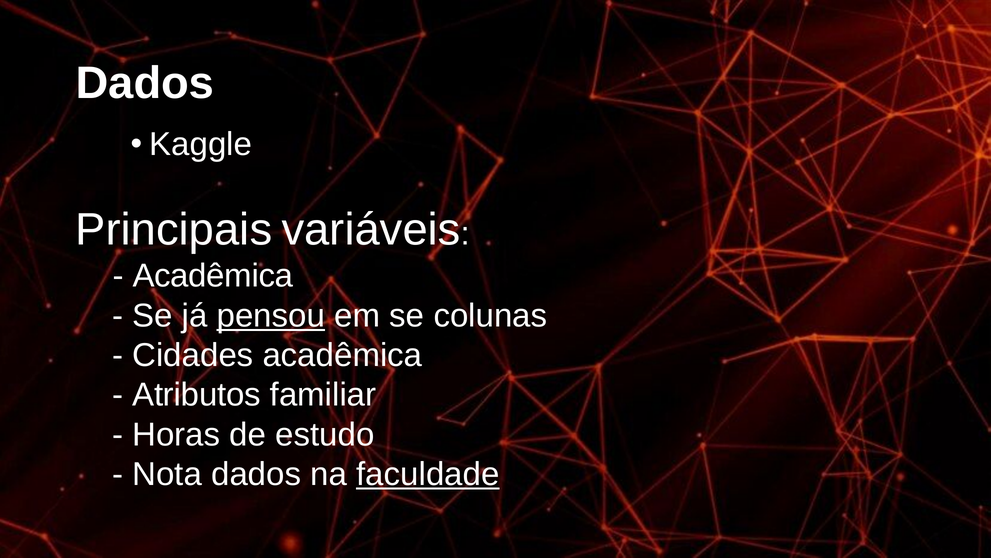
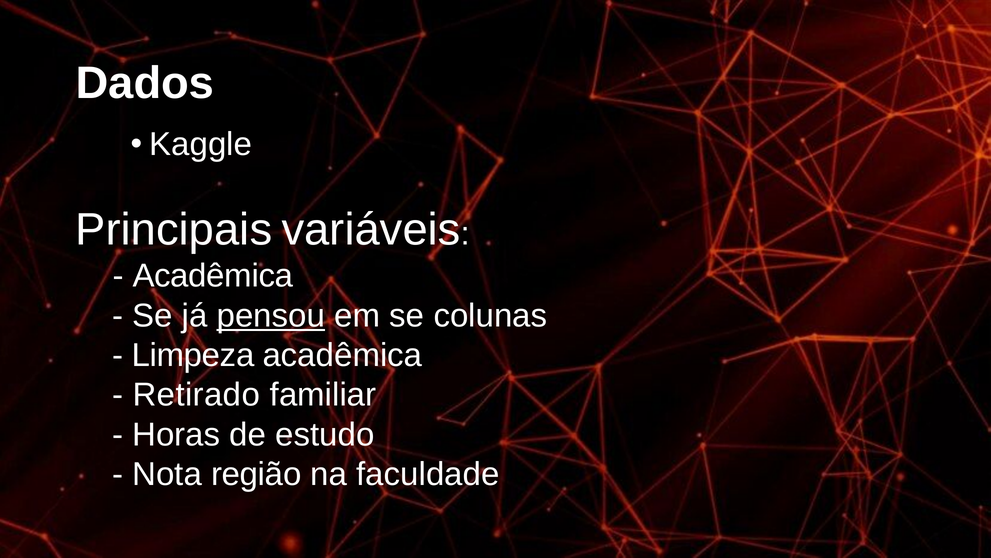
Cidades: Cidades -> Limpeza
Atributos: Atributos -> Retirado
Nota dados: dados -> região
faculdade underline: present -> none
